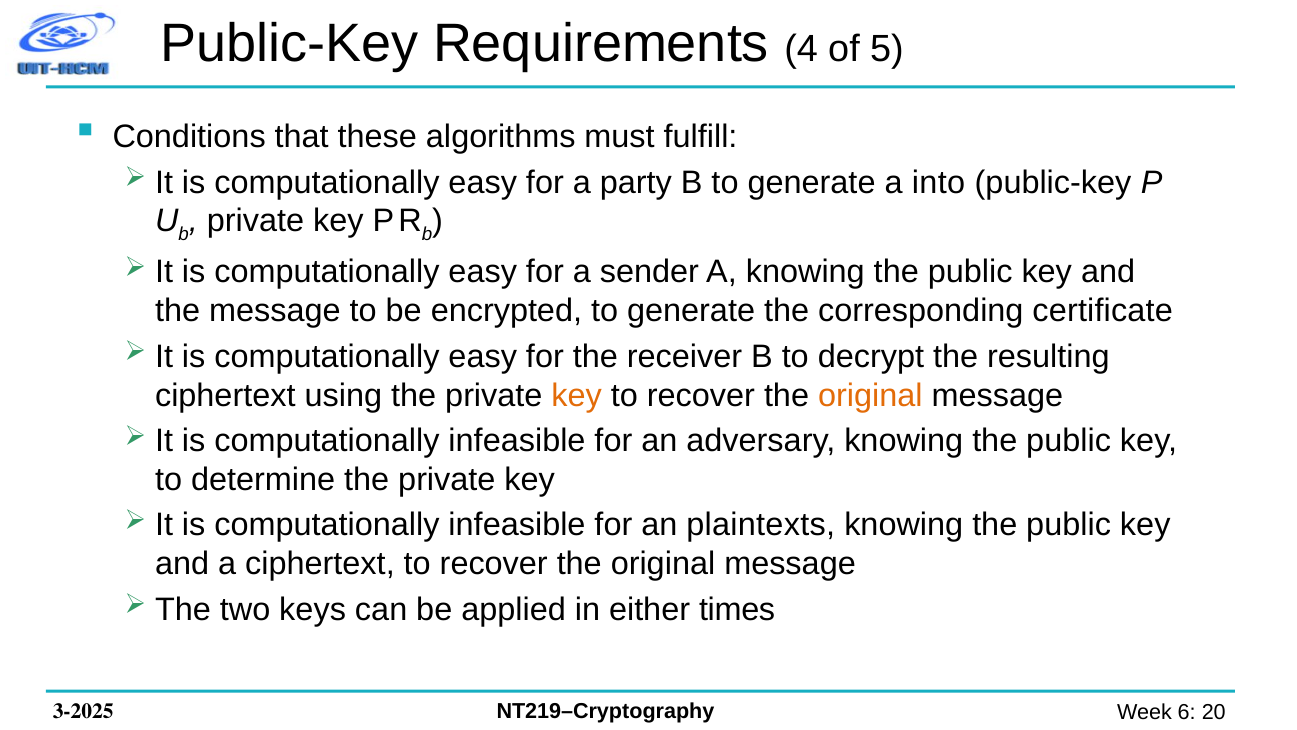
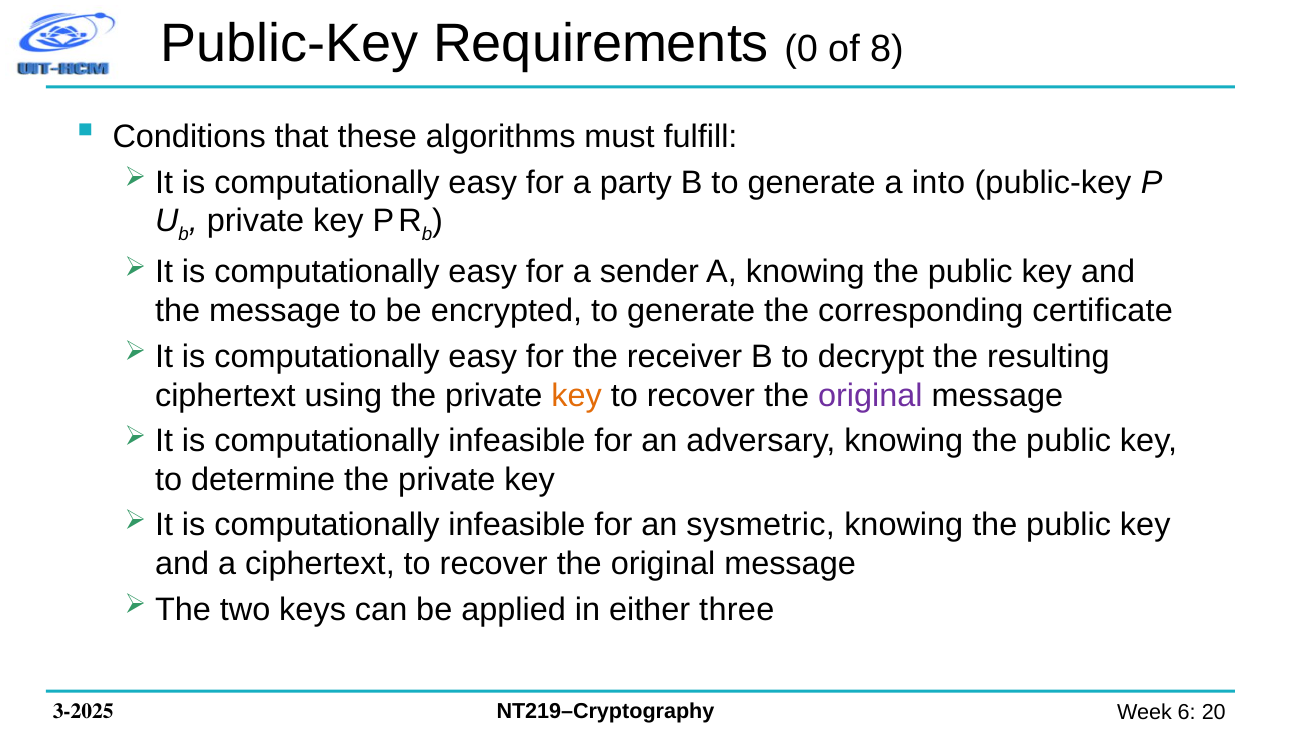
4: 4 -> 0
5: 5 -> 8
original at (870, 395) colour: orange -> purple
plaintexts: plaintexts -> sysmetric
times: times -> three
